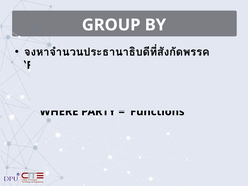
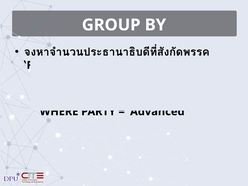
Functions: Functions -> Advanced
